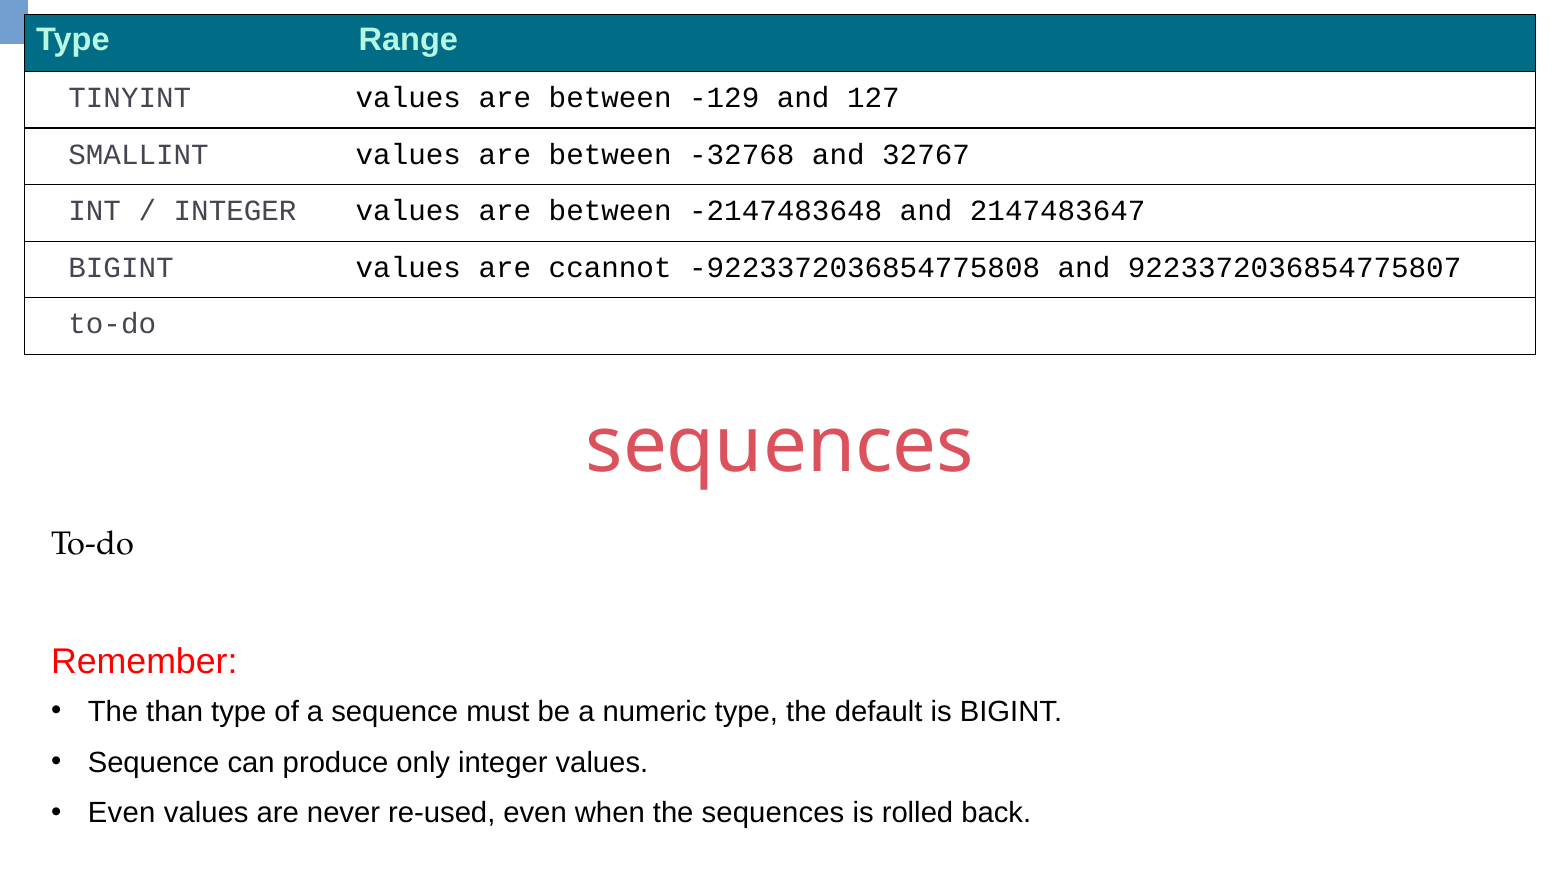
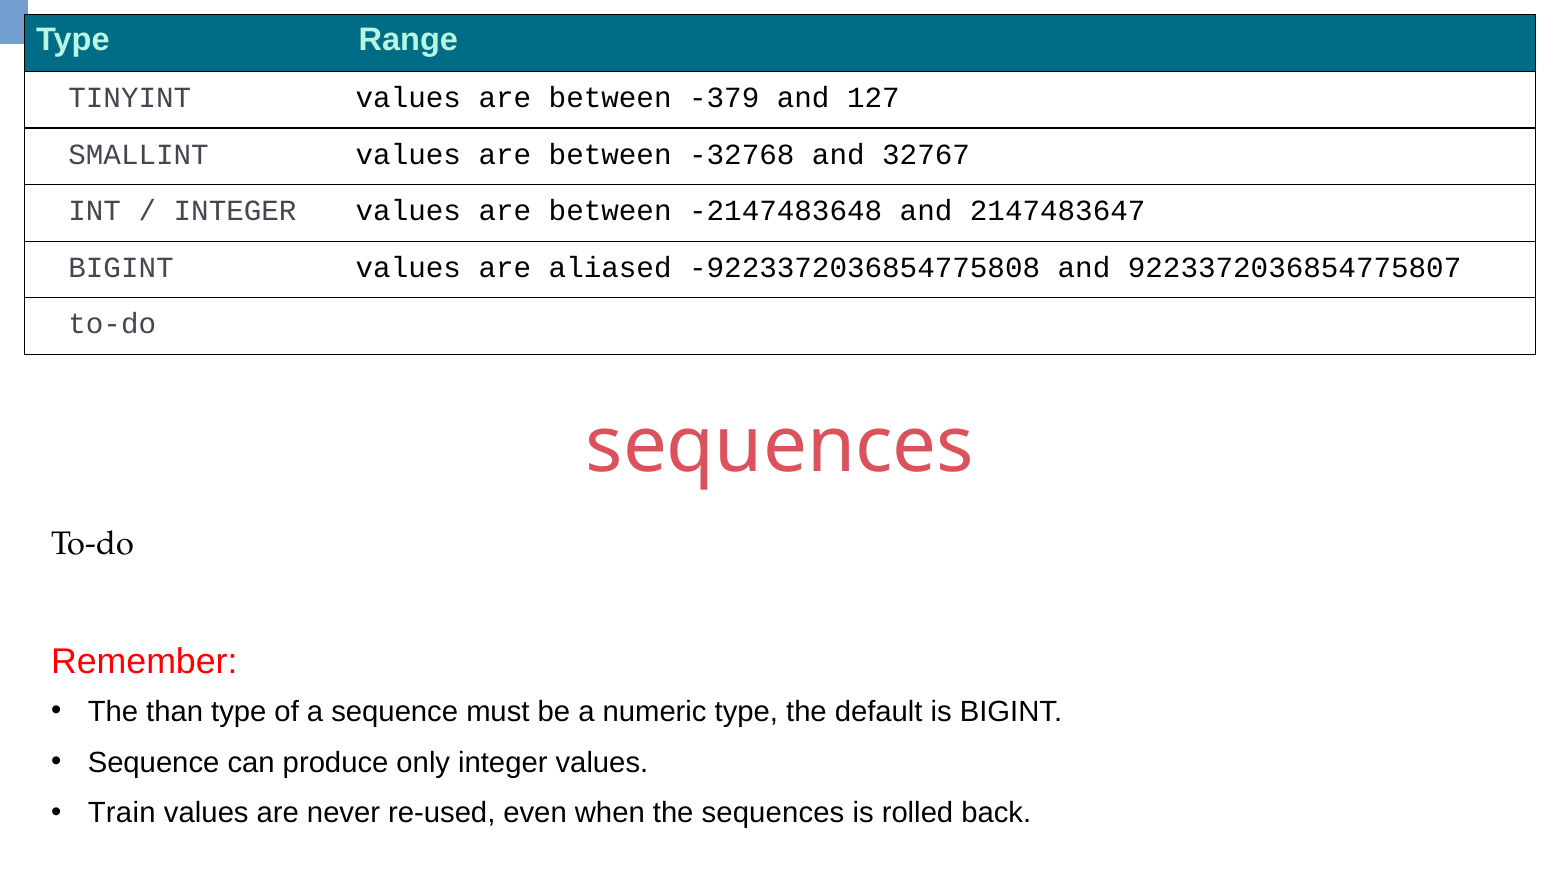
-129: -129 -> -379
ccannot: ccannot -> aliased
Even at (122, 813): Even -> Train
